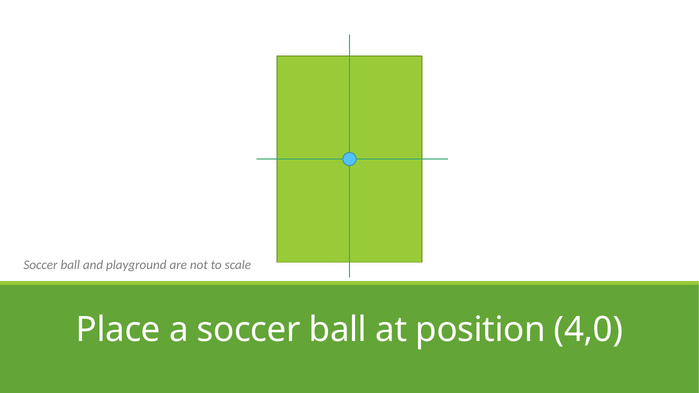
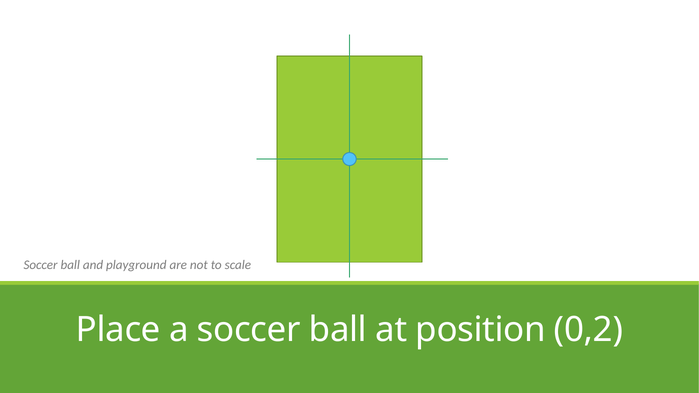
4,0: 4,0 -> 0,2
